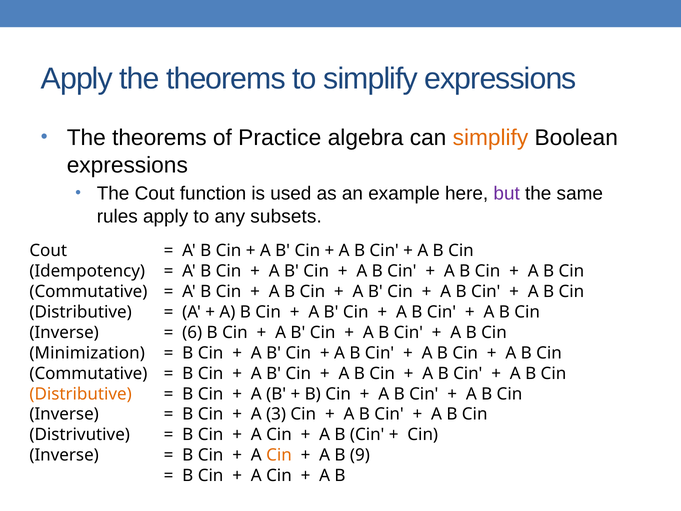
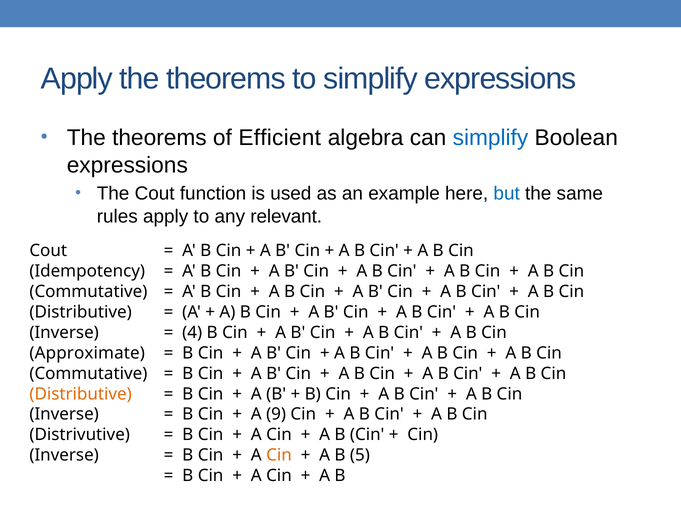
Practice: Practice -> Efficient
simplify at (490, 138) colour: orange -> blue
but colour: purple -> blue
subsets: subsets -> relevant
6: 6 -> 4
Minimization: Minimization -> Approximate
3: 3 -> 9
9: 9 -> 5
